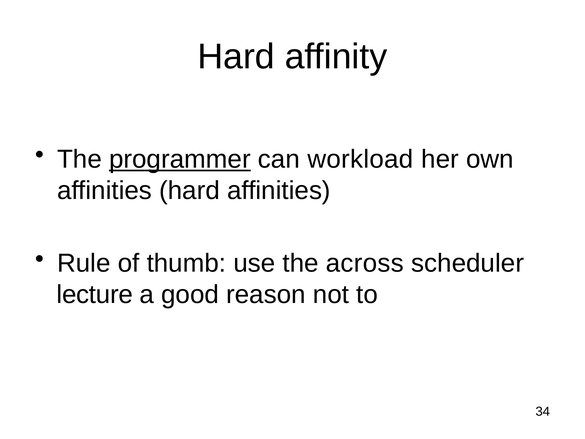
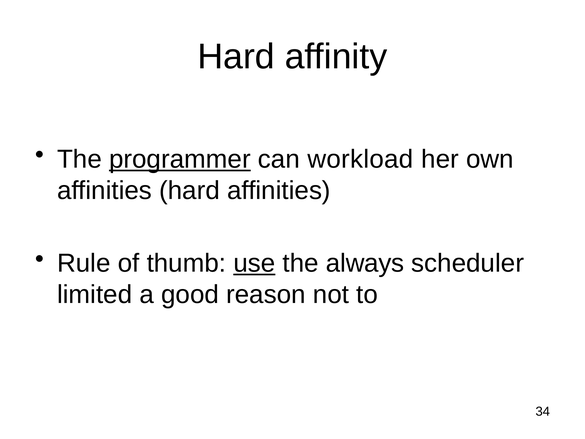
use underline: none -> present
across: across -> always
lecture: lecture -> limited
